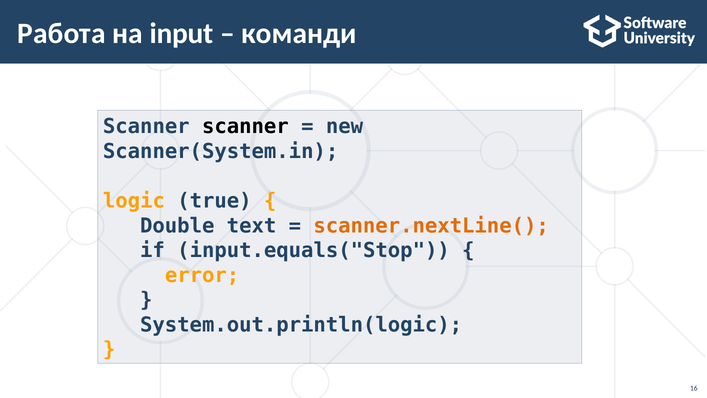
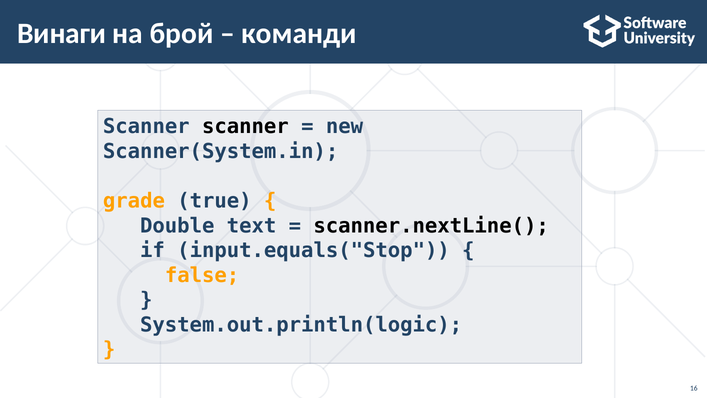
Работа: Работа -> Винаги
input: input -> брой
logic: logic -> grade
scanner.nextLine( colour: orange -> black
error: error -> false
